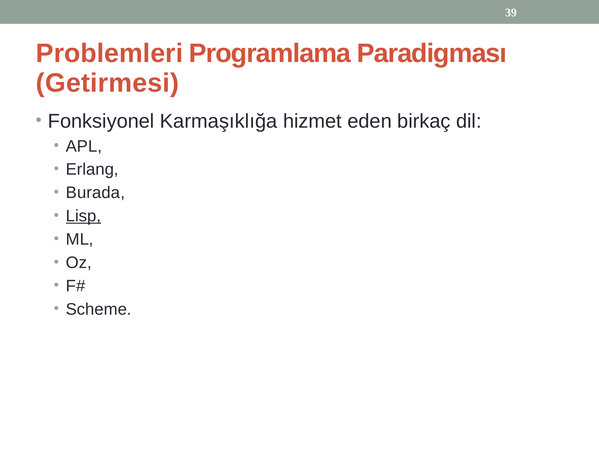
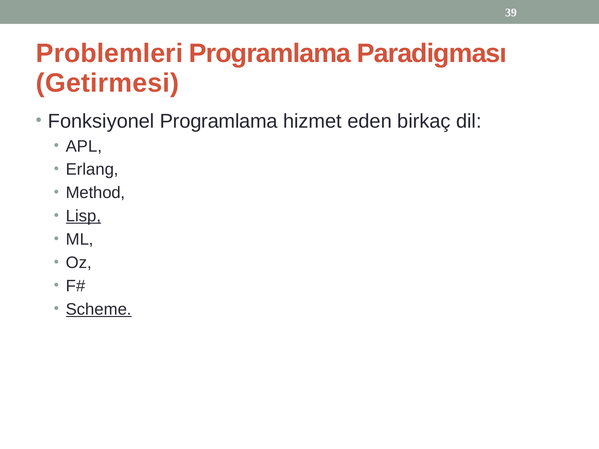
Fonksiyonel Karmaşıklığa: Karmaşıklığa -> Programlama
Burada: Burada -> Method
Scheme underline: none -> present
